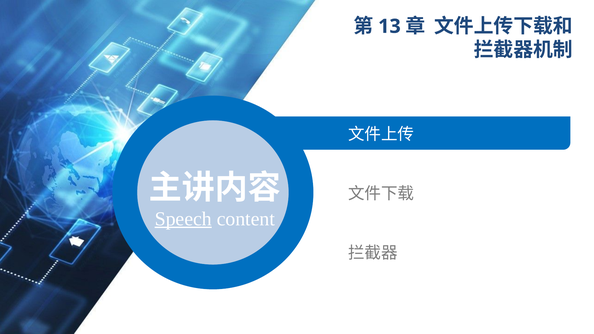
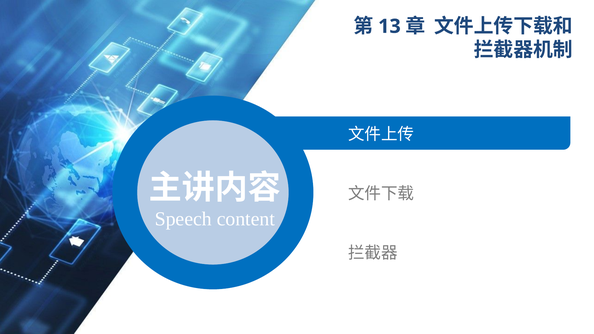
Speech underline: present -> none
